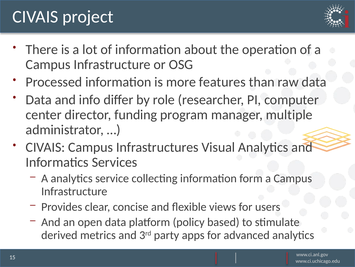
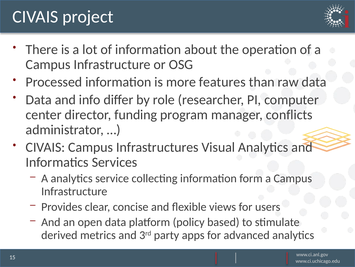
multiple: multiple -> conflicts
